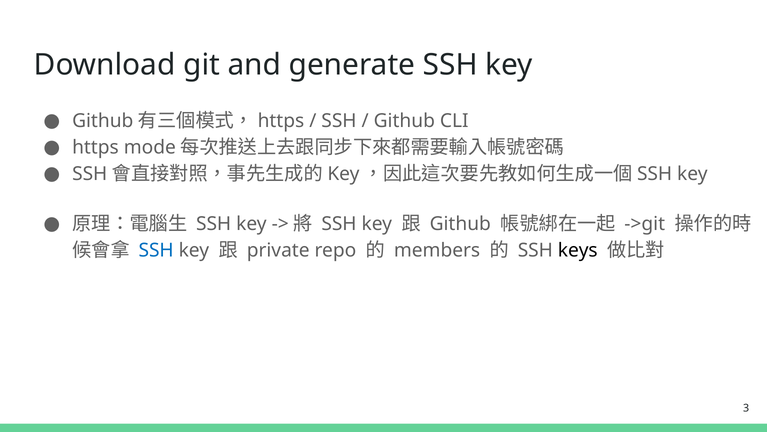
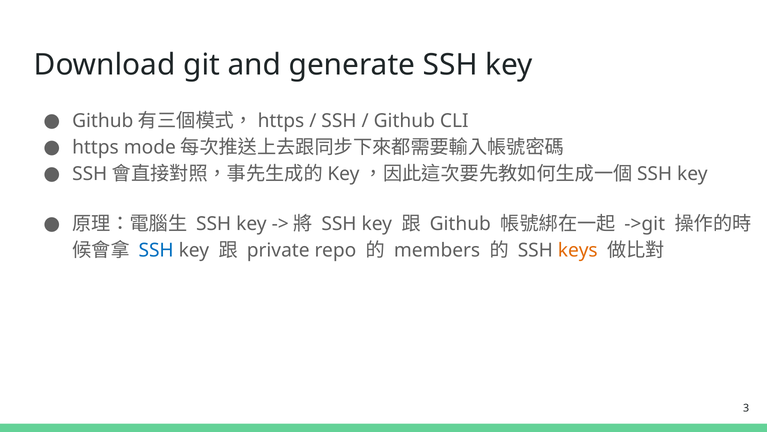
keys colour: black -> orange
